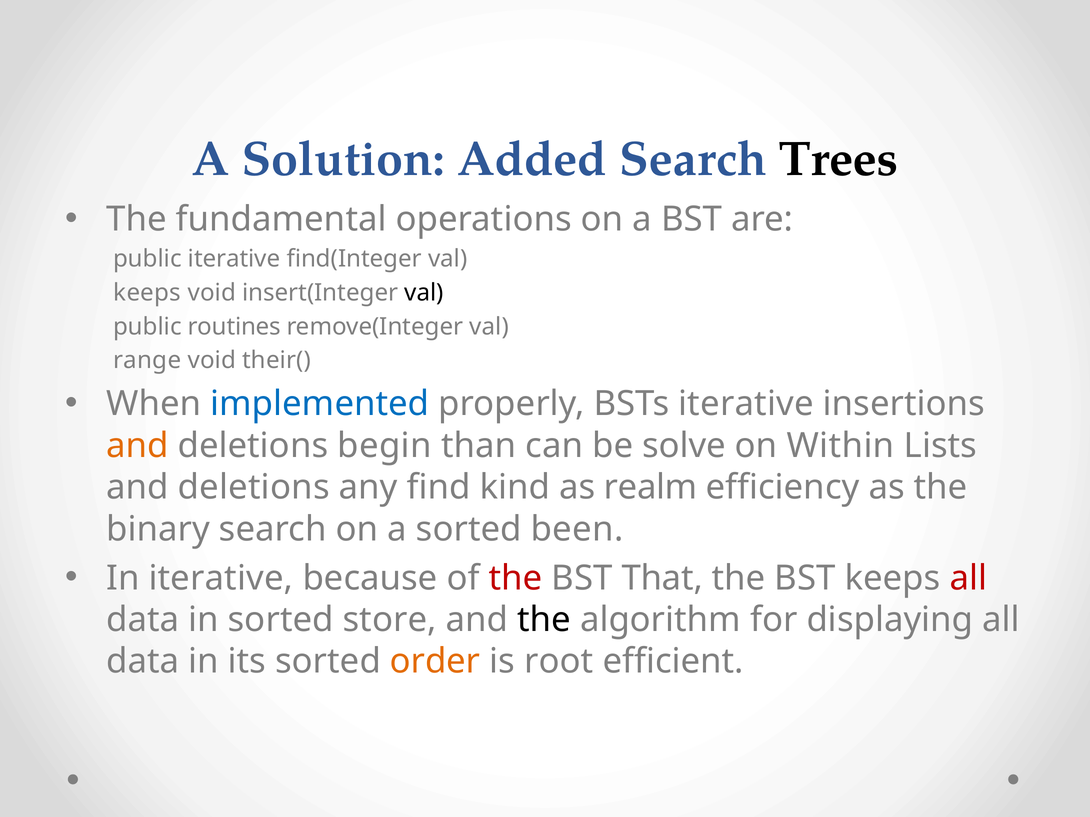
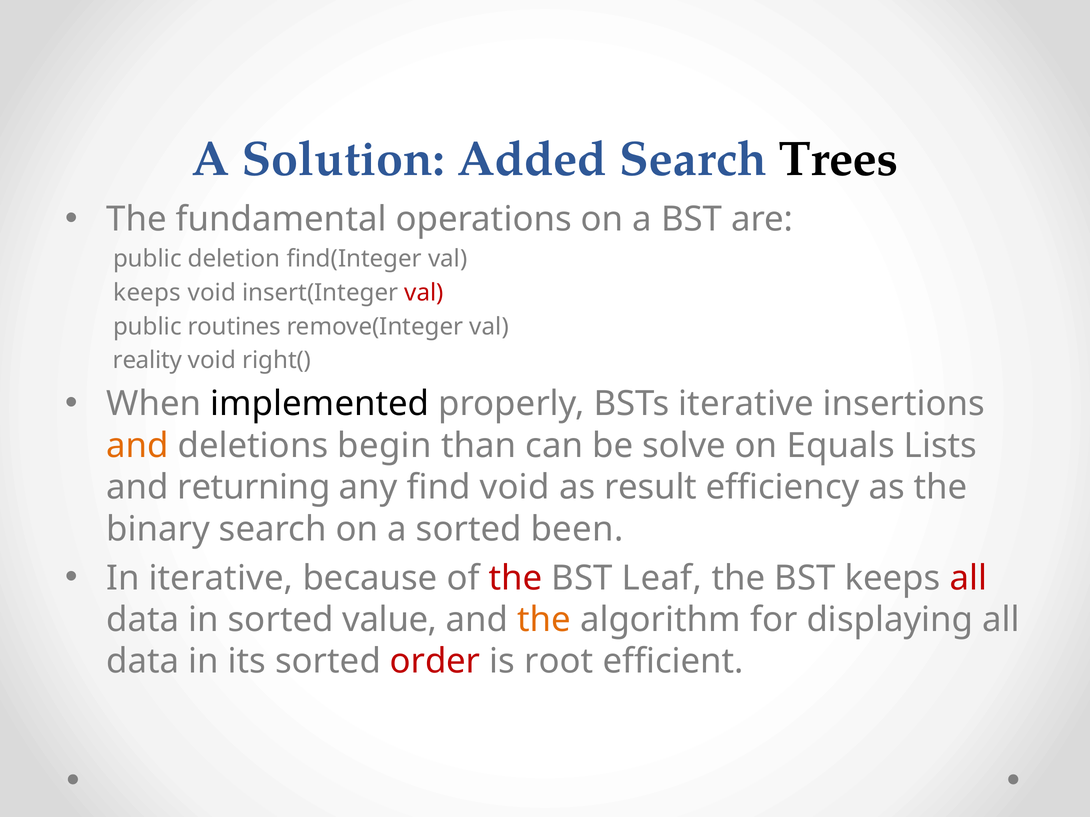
public iterative: iterative -> deletion
val at (424, 293) colour: black -> red
range: range -> reality
their(: their( -> right(
implemented colour: blue -> black
Within: Within -> Equals
deletions at (254, 488): deletions -> returning
find kind: kind -> void
realm: realm -> result
That: That -> Leaf
store: store -> value
the at (544, 620) colour: black -> orange
order colour: orange -> red
